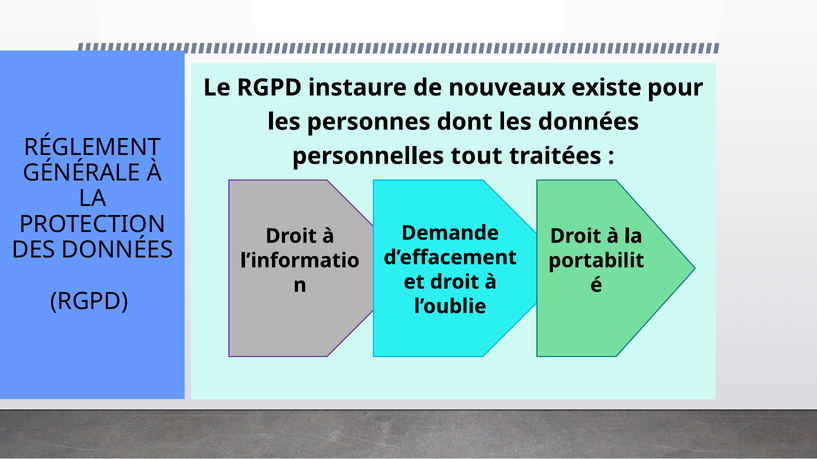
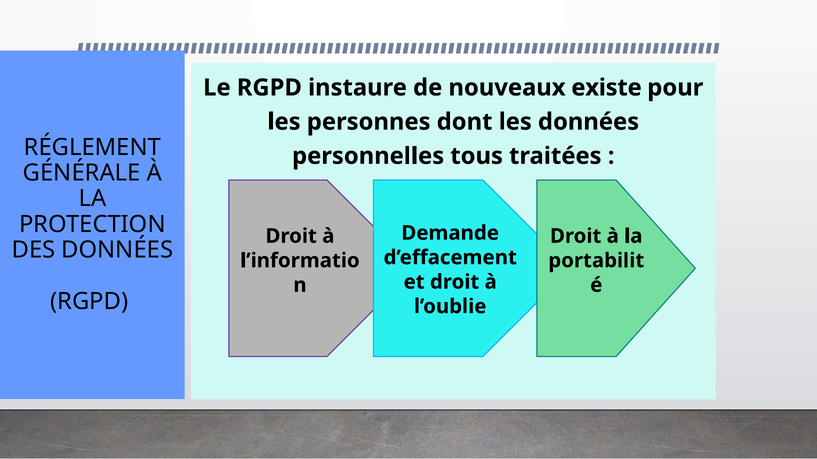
tout: tout -> tous
